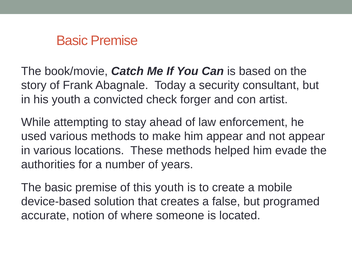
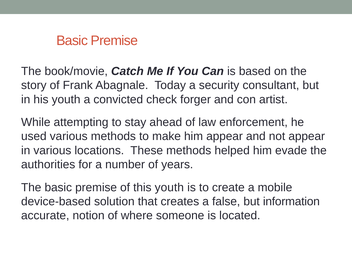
programed: programed -> information
